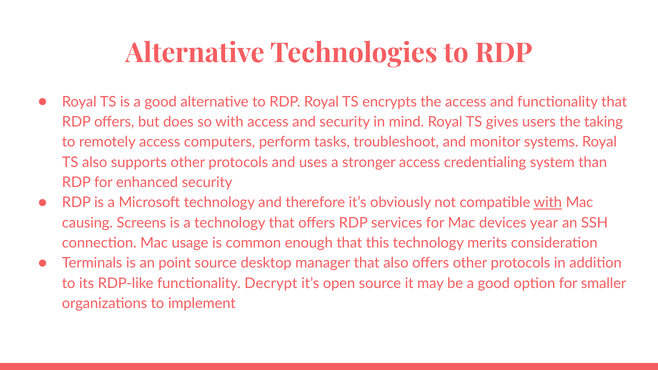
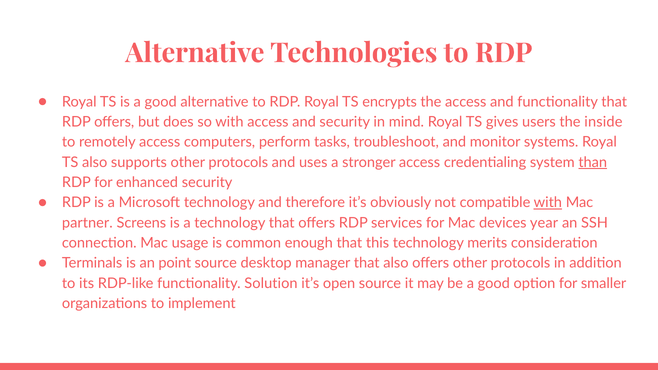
taking: taking -> inside
than underline: none -> present
causing: causing -> partner
Decrypt: Decrypt -> Solution
